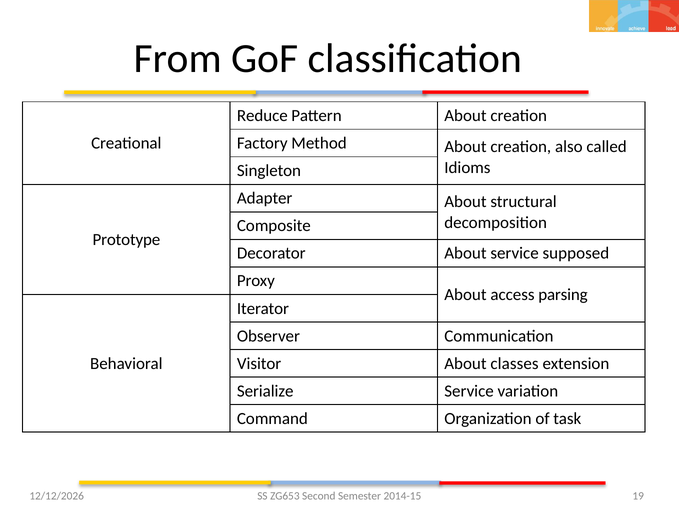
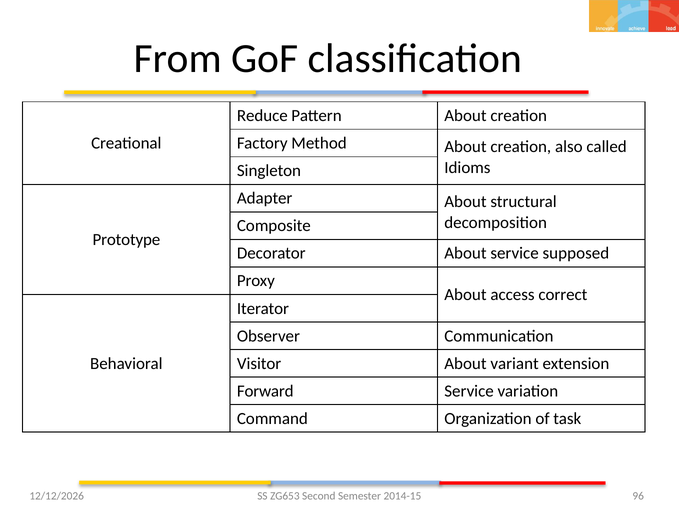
parsing: parsing -> correct
classes: classes -> variant
Serialize: Serialize -> Forward
19: 19 -> 96
